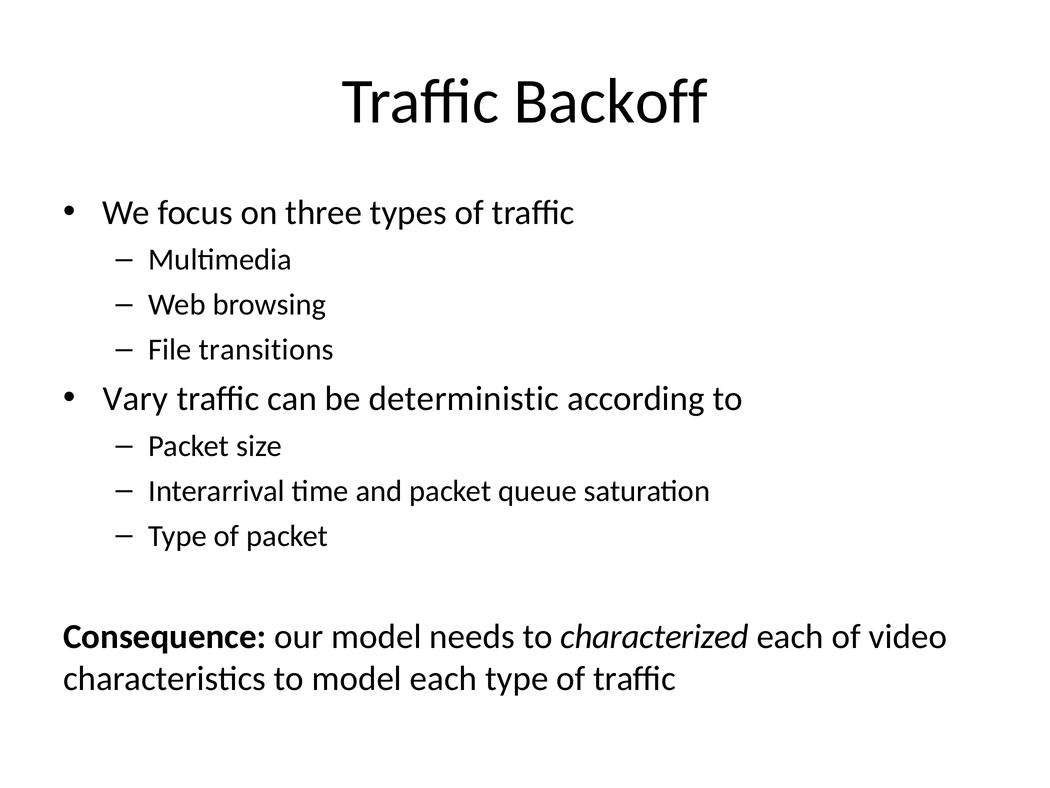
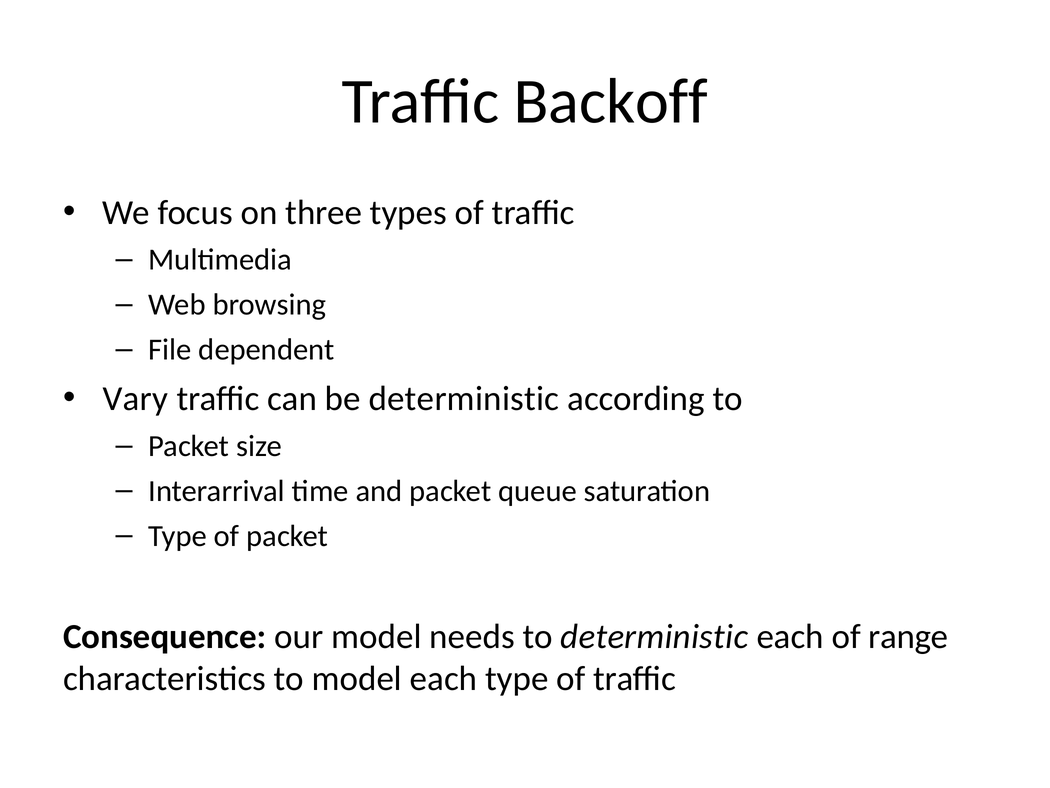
transitions: transitions -> dependent
to characterized: characterized -> deterministic
video: video -> range
